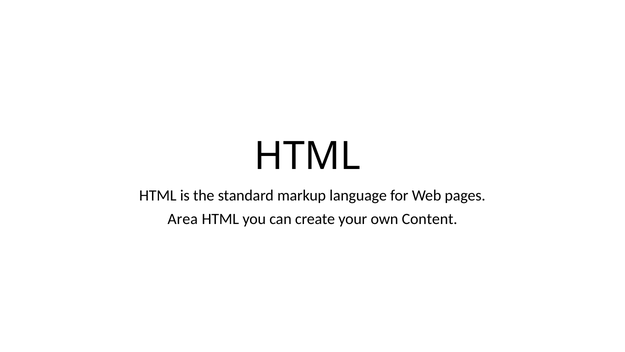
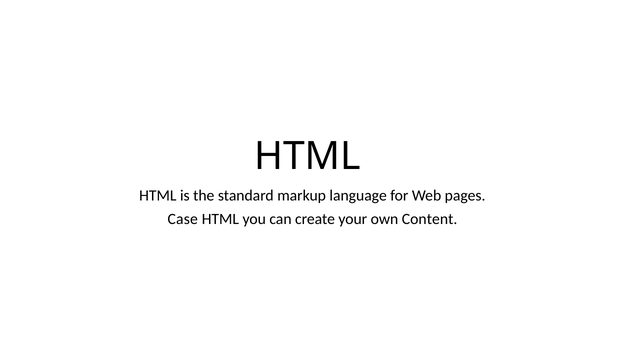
Area: Area -> Case
